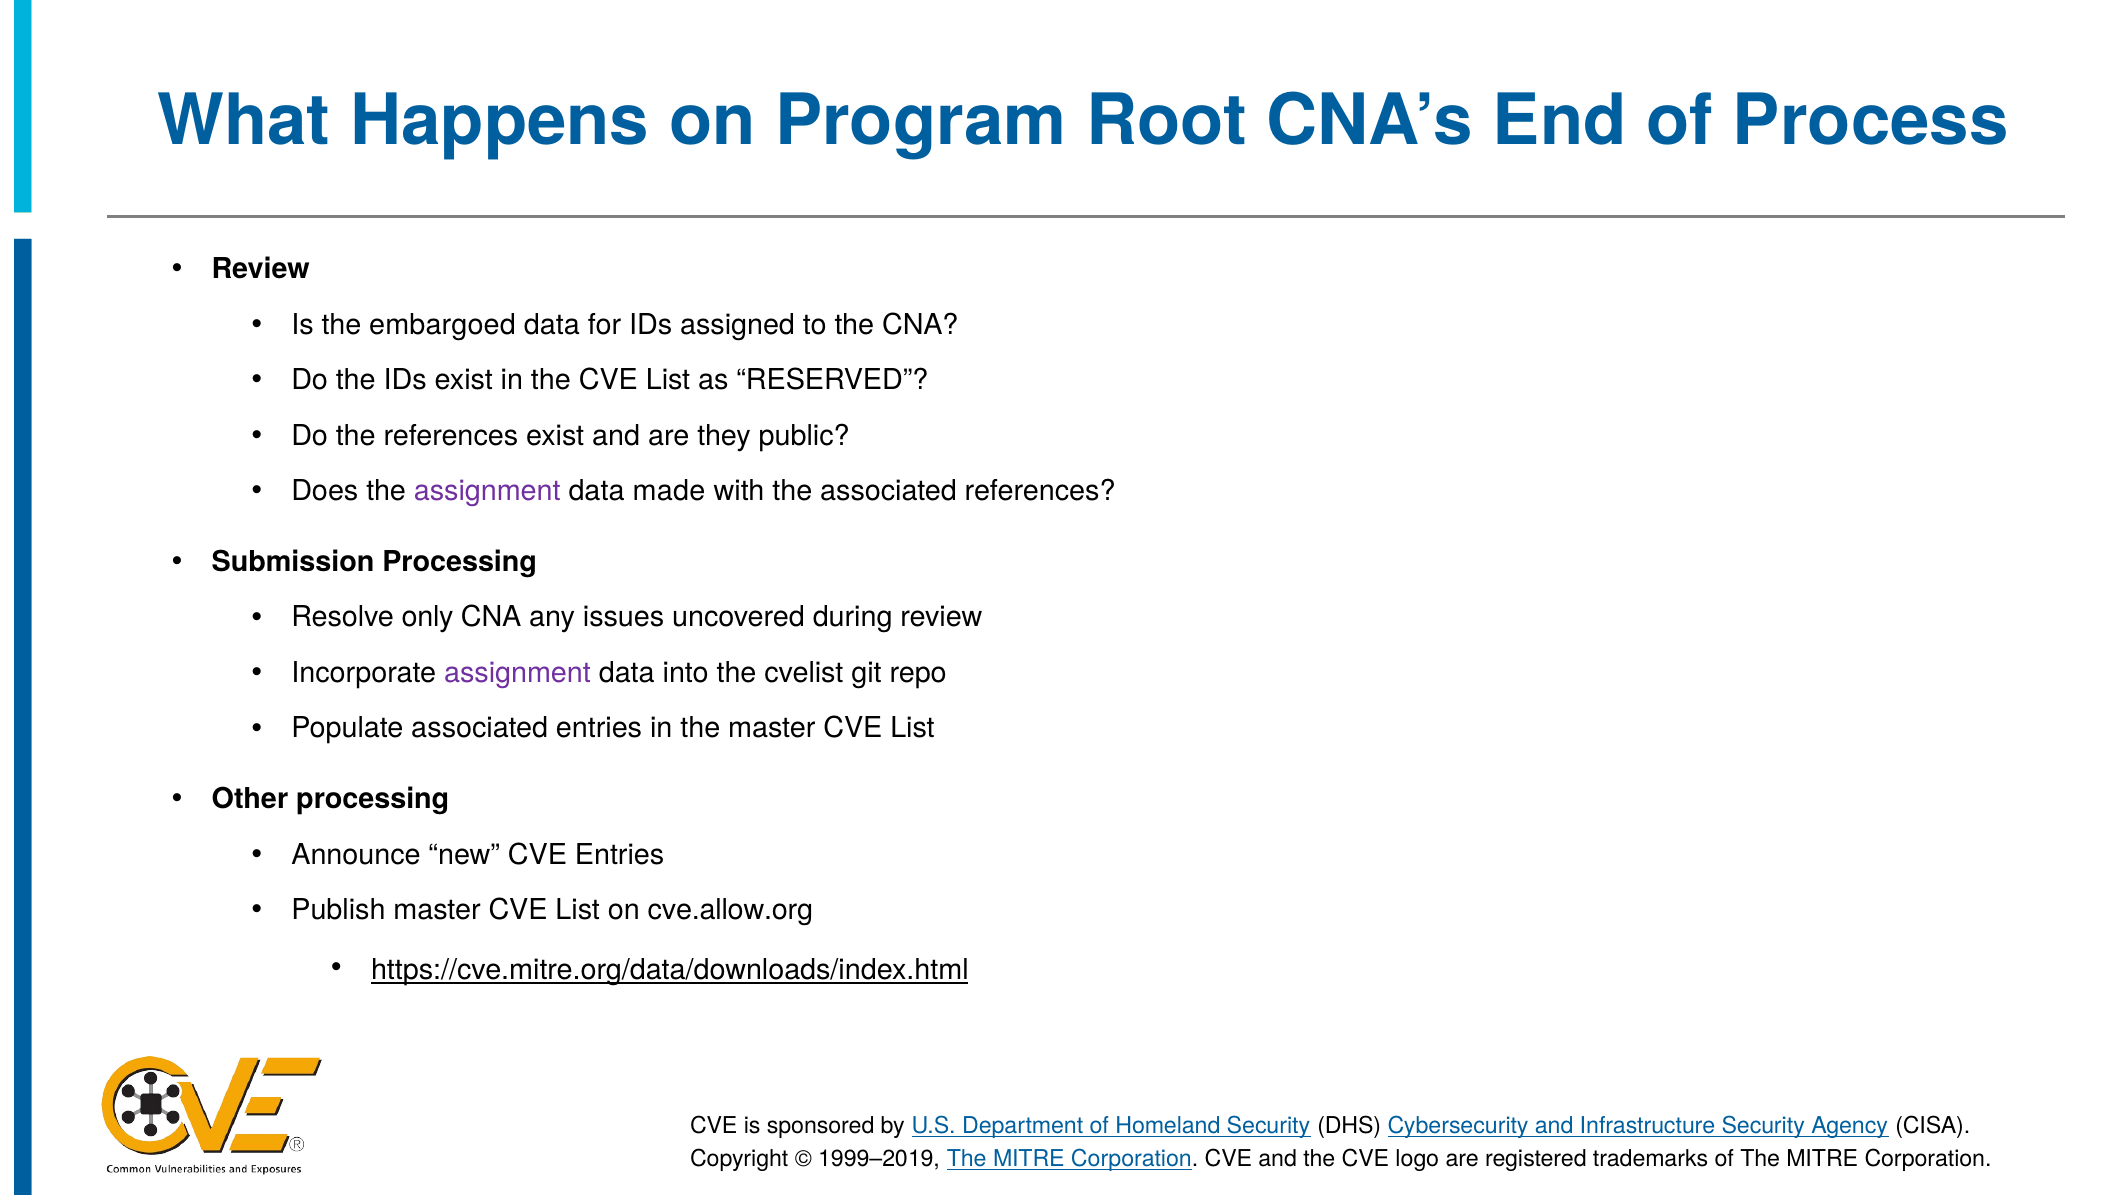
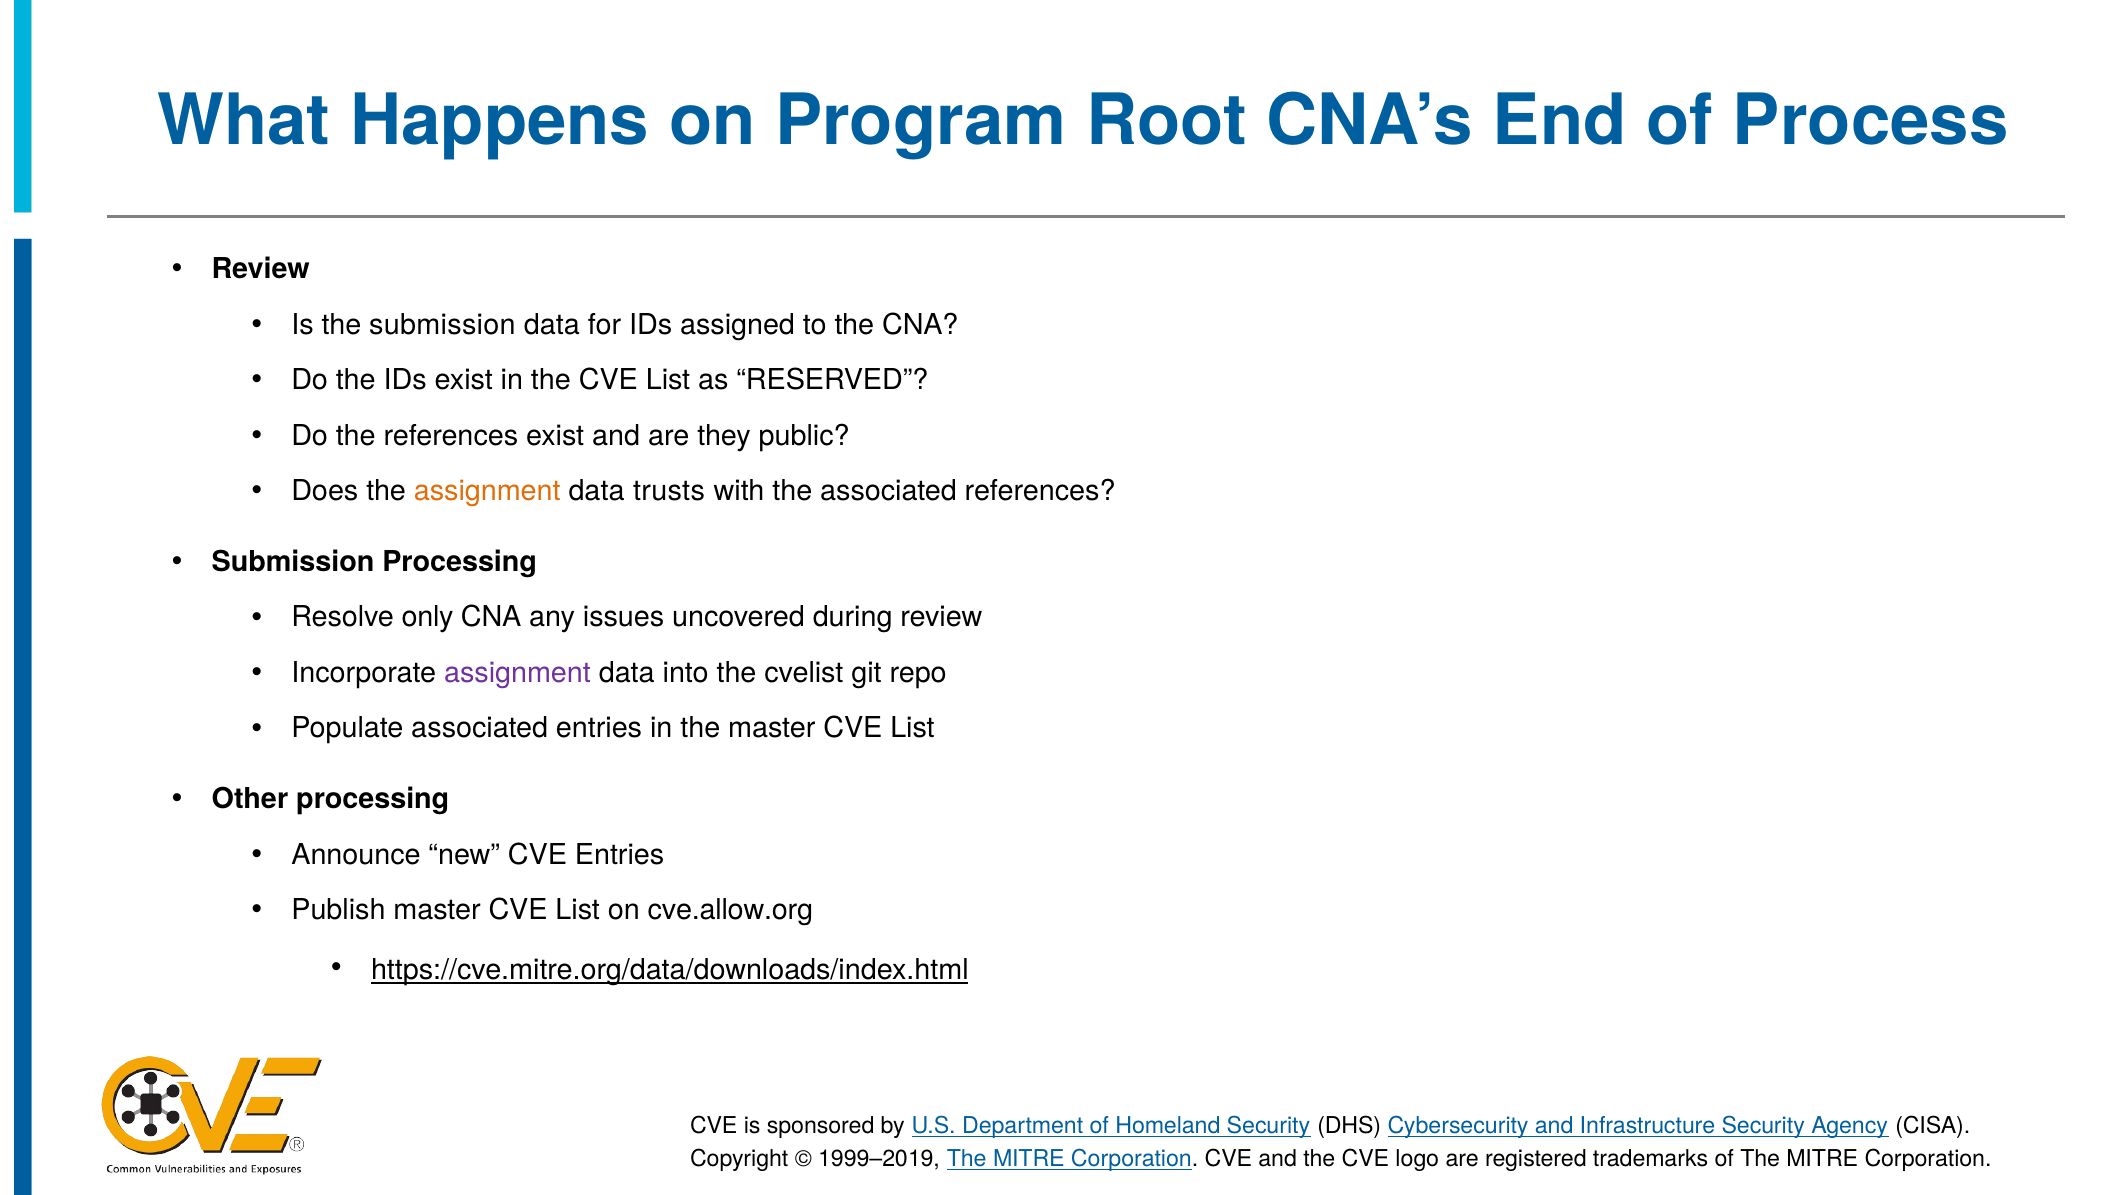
the embargoed: embargoed -> submission
assignment at (487, 491) colour: purple -> orange
made: made -> trusts
